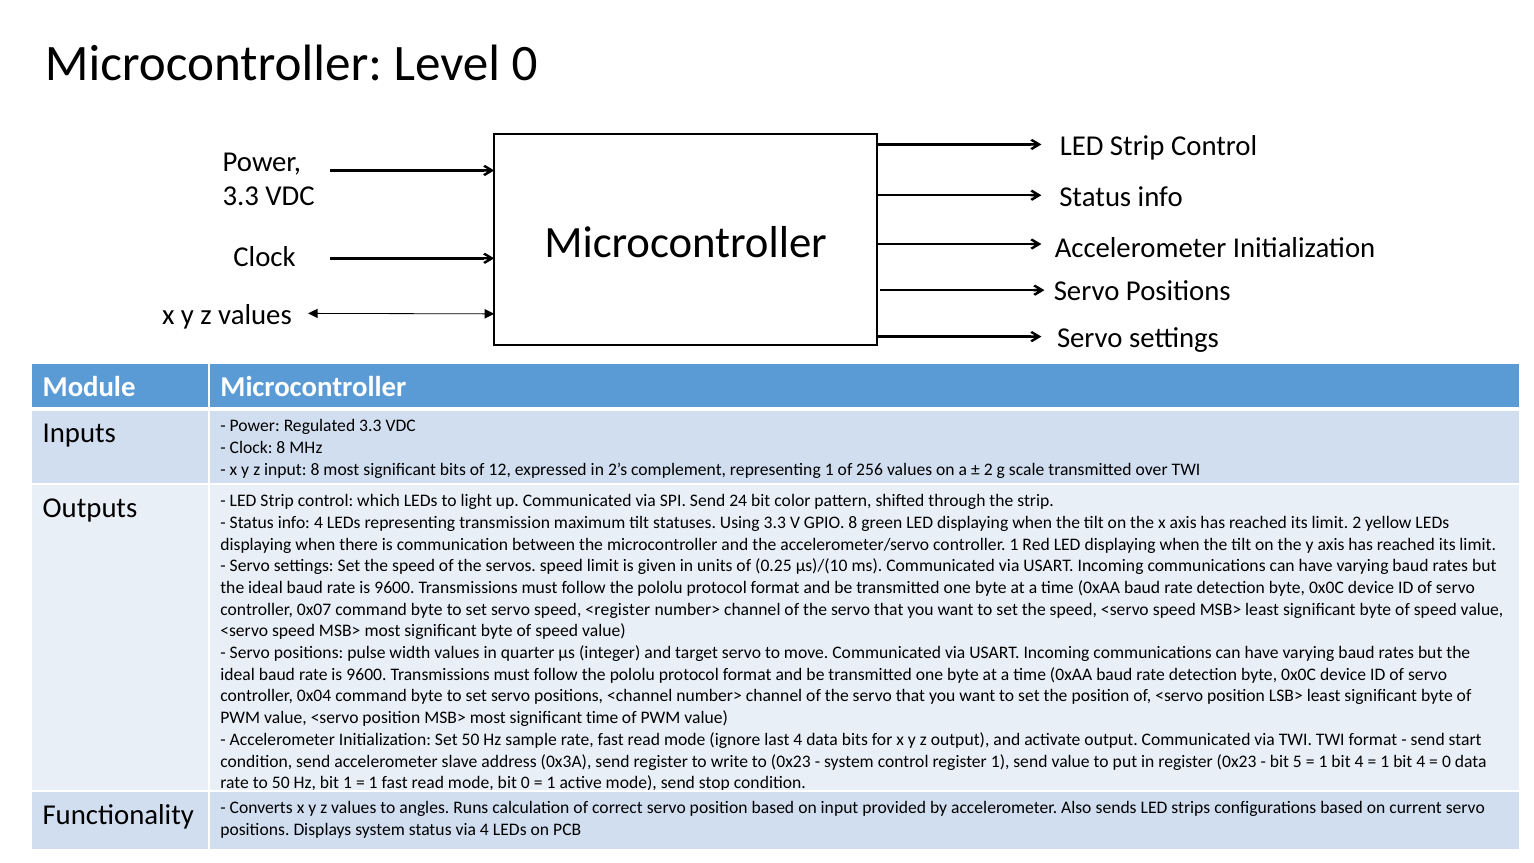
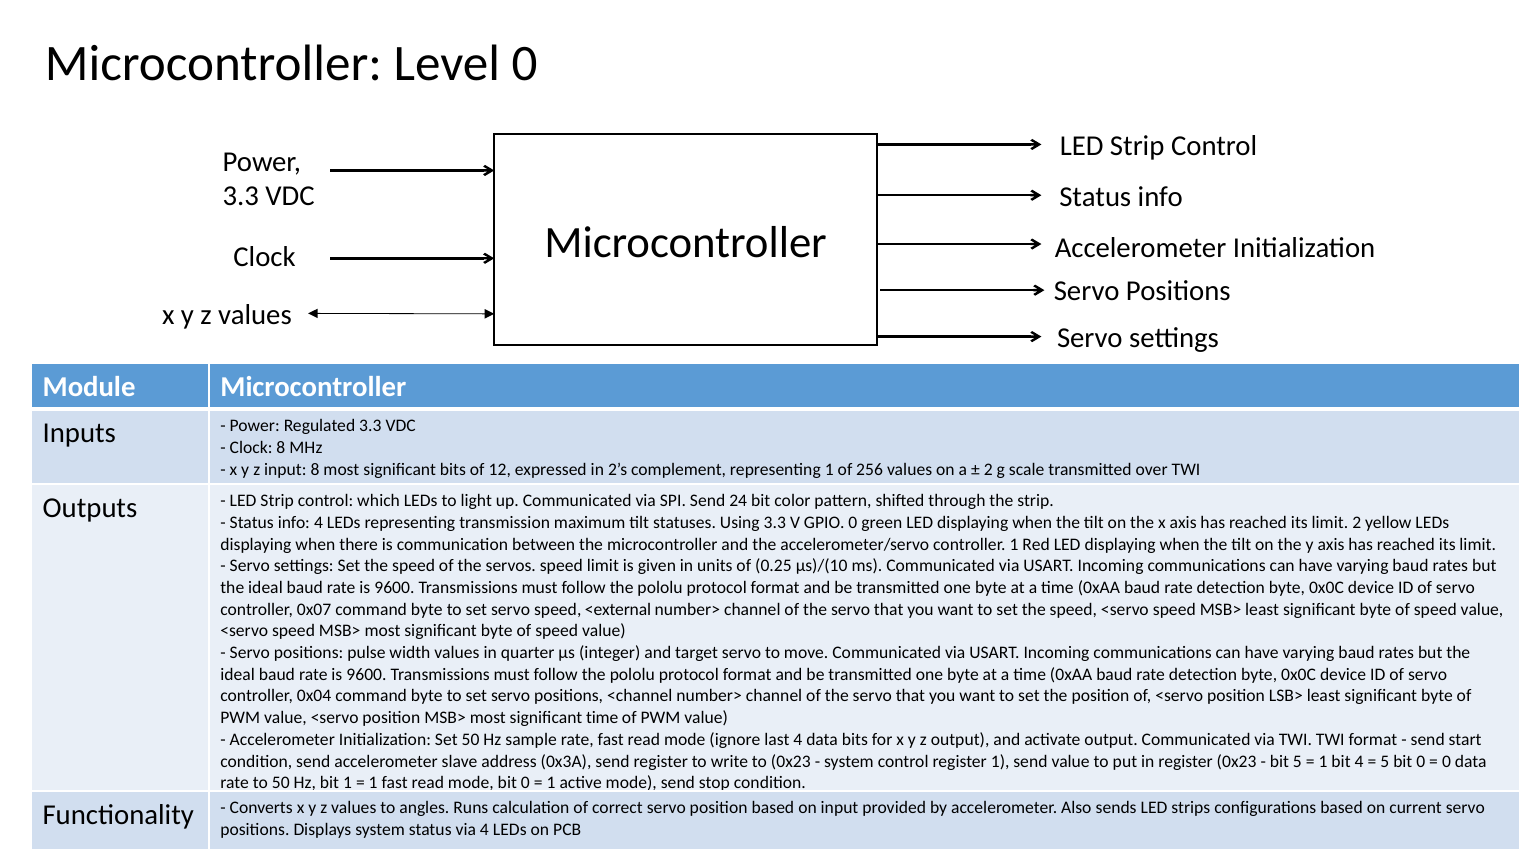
GPIO 8: 8 -> 0
<register: <register -> <external
1 at (1385, 761): 1 -> 5
4 at (1421, 761): 4 -> 0
